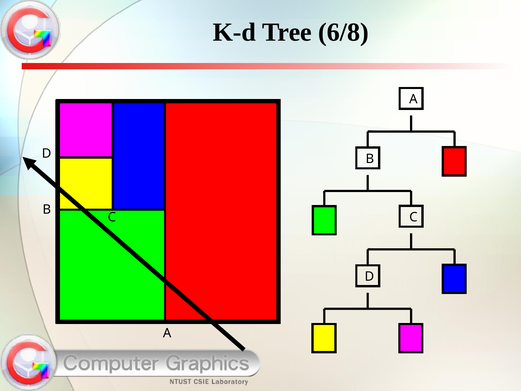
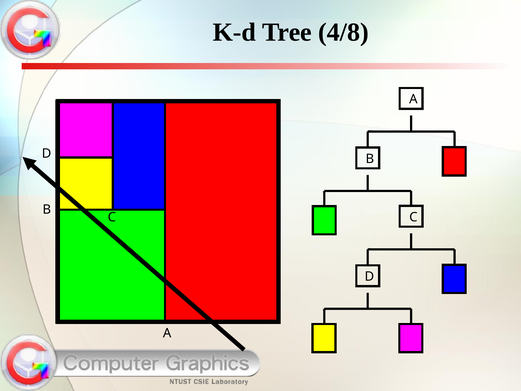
6/8: 6/8 -> 4/8
